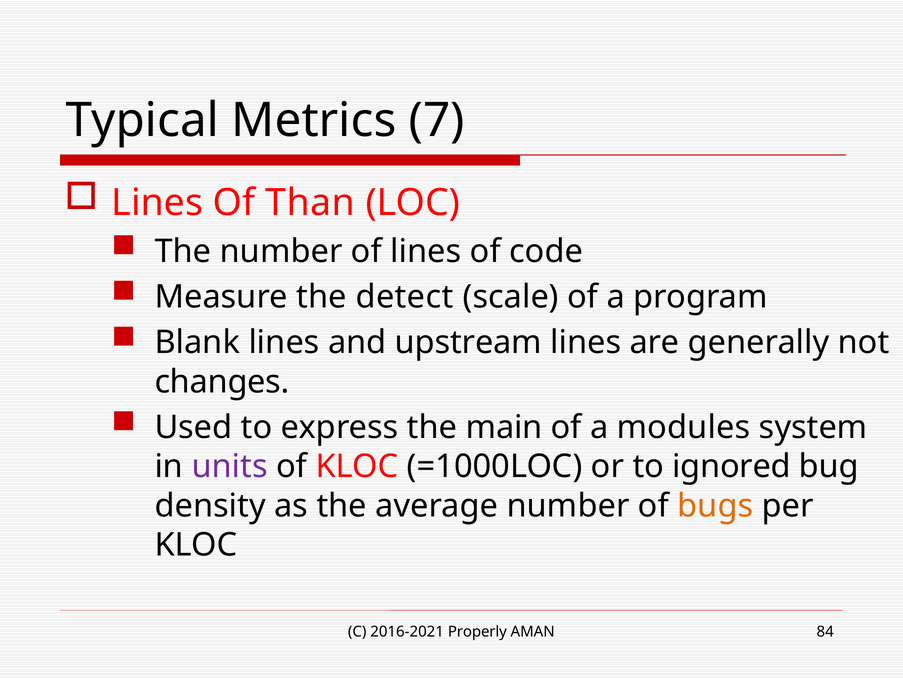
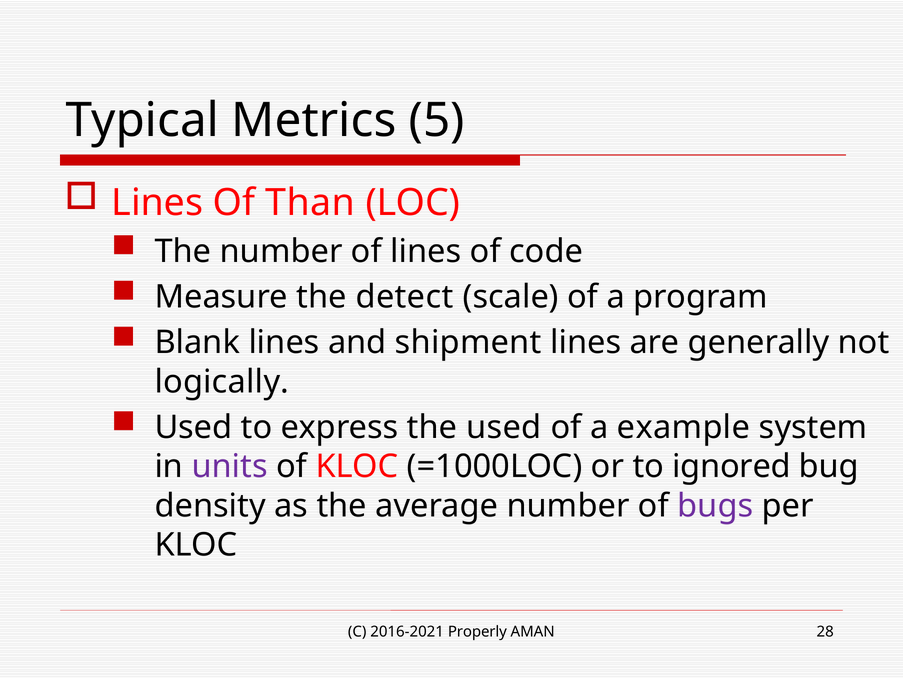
7: 7 -> 5
upstream: upstream -> shipment
changes: changes -> logically
the main: main -> used
modules: modules -> example
bugs colour: orange -> purple
84: 84 -> 28
